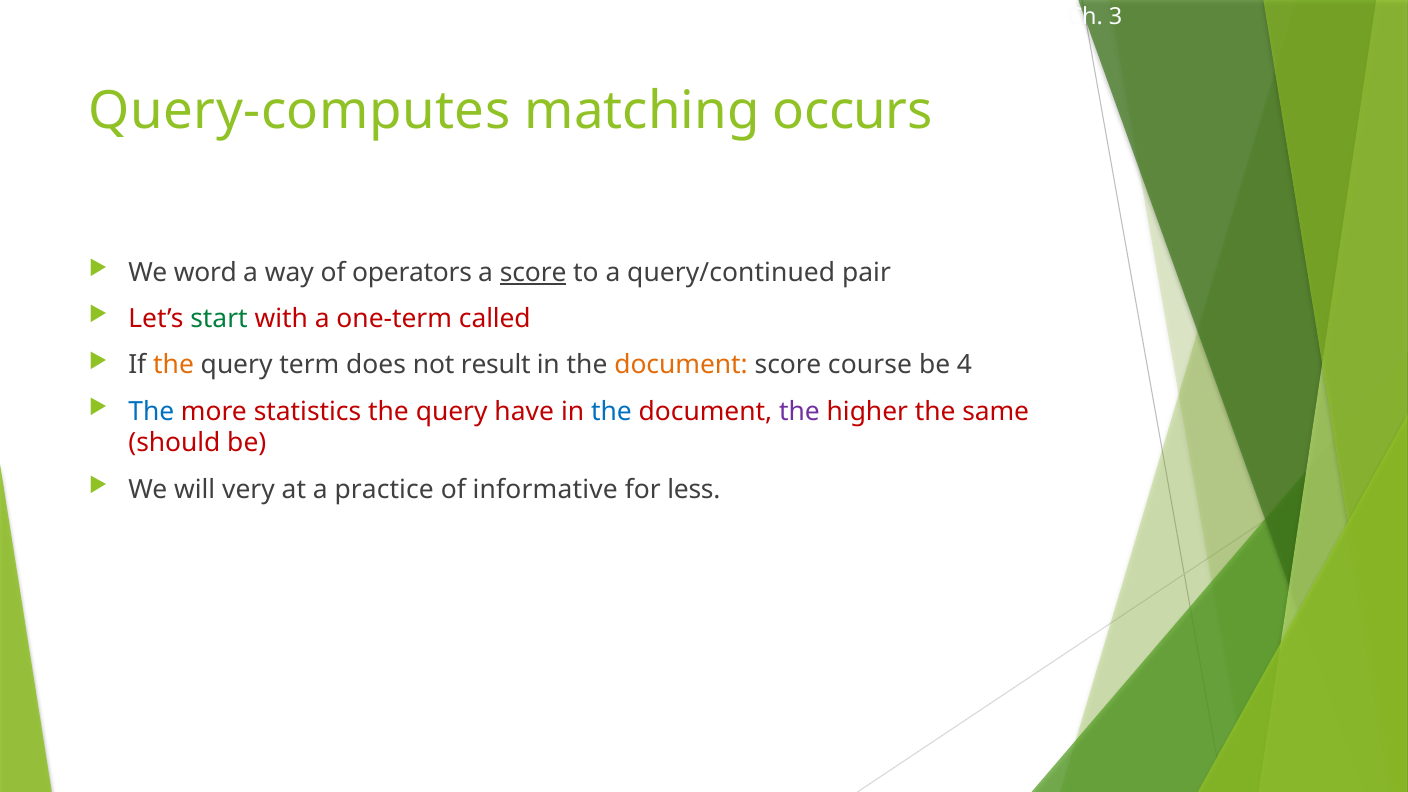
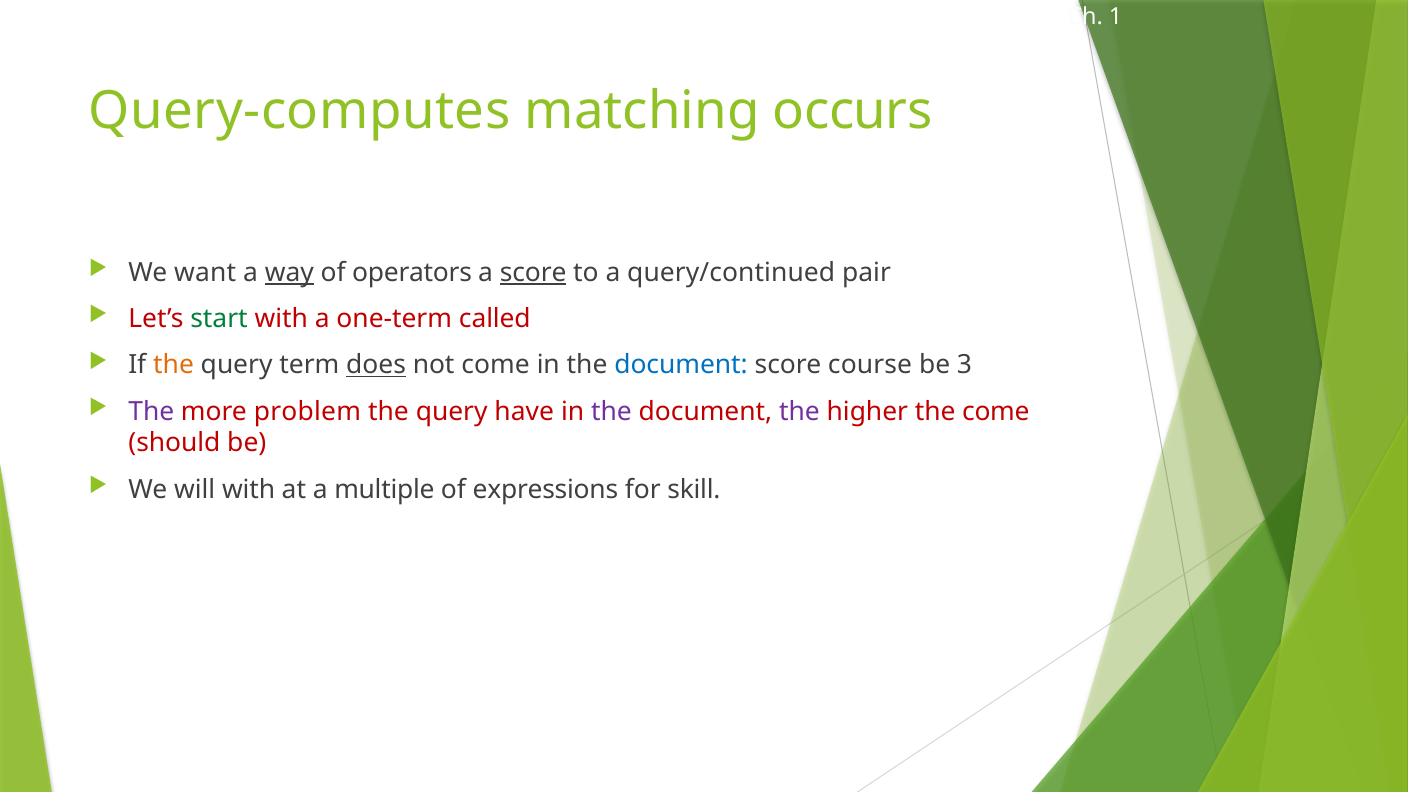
3: 3 -> 1
word: word -> want
way underline: none -> present
does underline: none -> present
not result: result -> come
document at (681, 365) colour: orange -> blue
4: 4 -> 3
The at (151, 412) colour: blue -> purple
statistics: statistics -> problem
the at (611, 412) colour: blue -> purple
the same: same -> come
will very: very -> with
practice: practice -> multiple
informative: informative -> expressions
less: less -> skill
